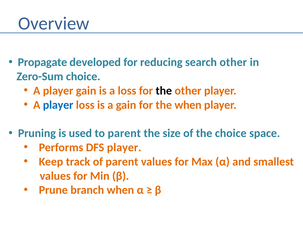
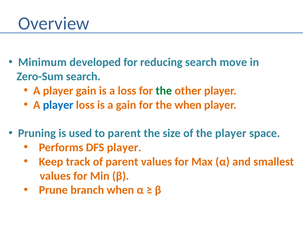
Propagate: Propagate -> Minimum
search other: other -> move
Zero-Sum choice: choice -> search
the at (164, 90) colour: black -> green
the choice: choice -> player
